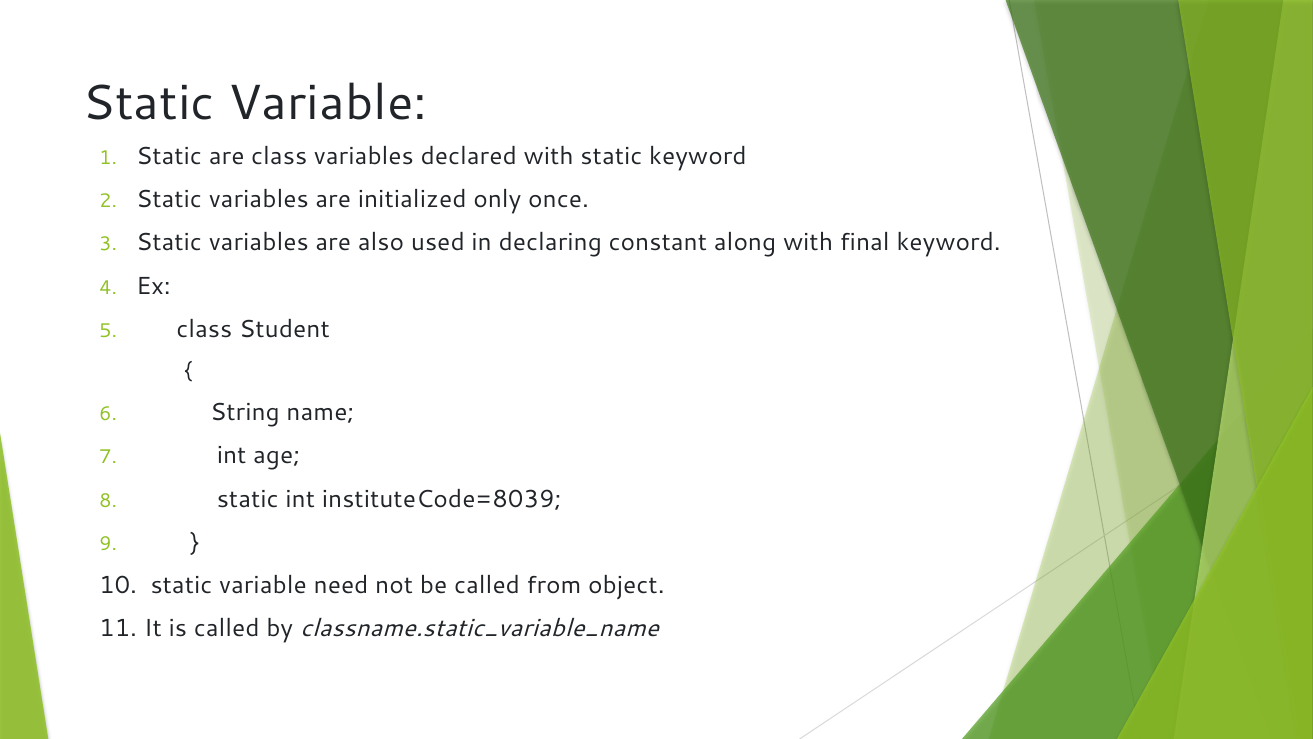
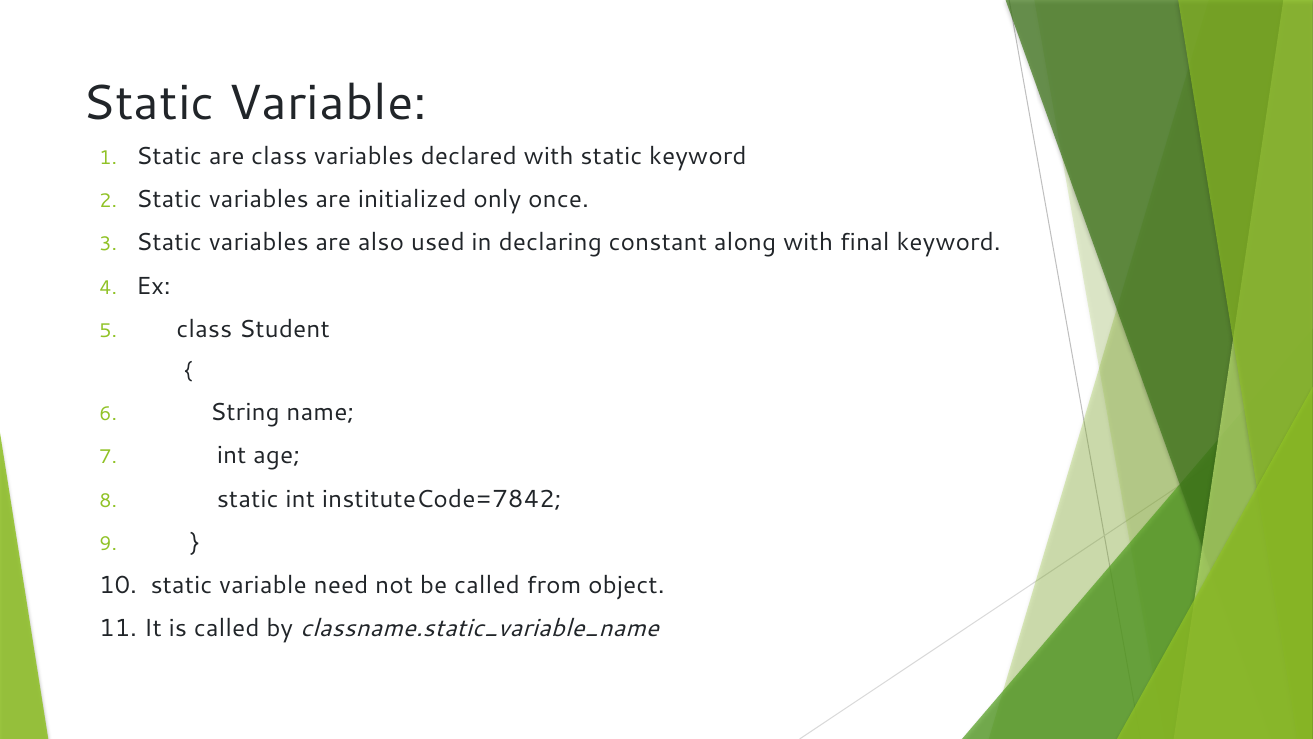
instituteCode=8039: instituteCode=8039 -> instituteCode=7842
